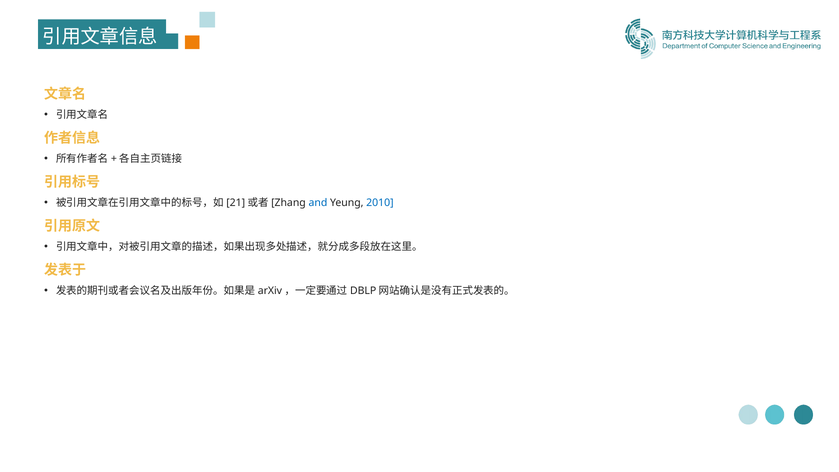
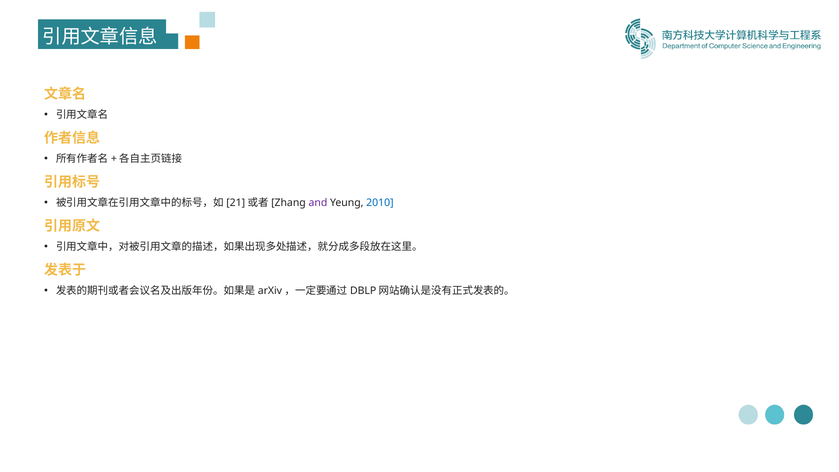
and colour: blue -> purple
